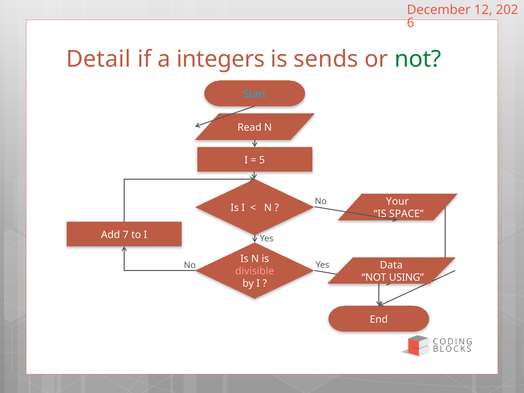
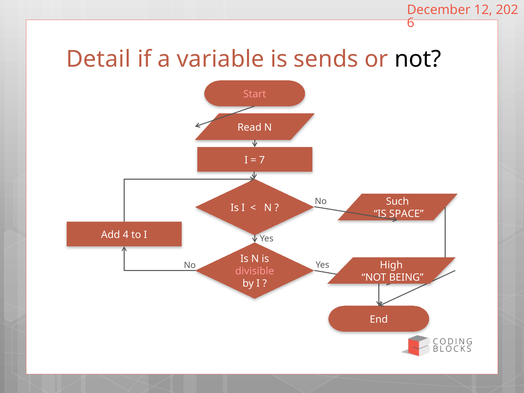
integers: integers -> variable
not at (418, 59) colour: green -> black
Start colour: light blue -> pink
5: 5 -> 7
Your: Your -> Such
7: 7 -> 4
Data: Data -> High
USING: USING -> BEING
